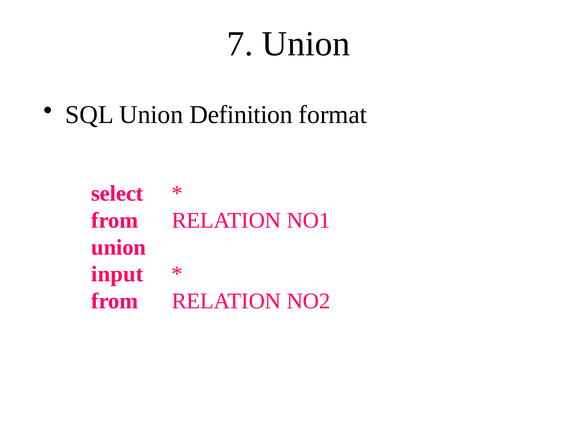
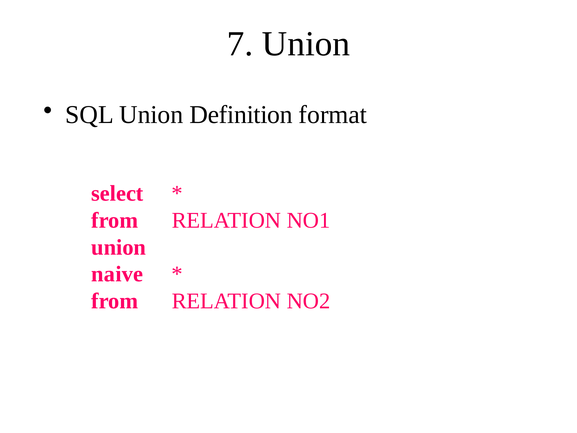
input: input -> naive
